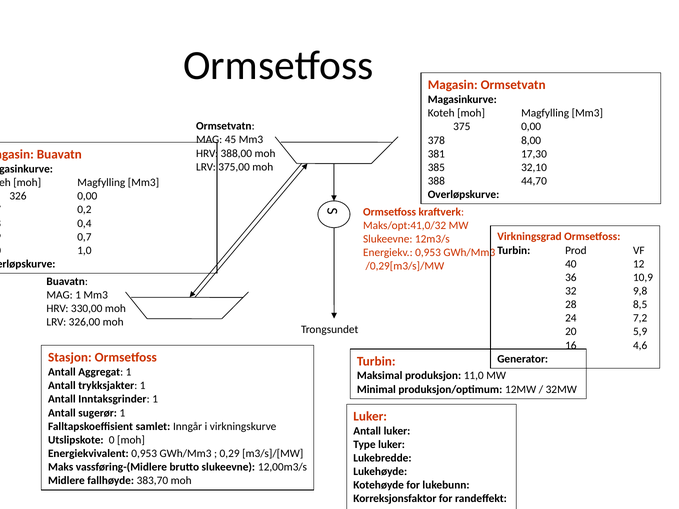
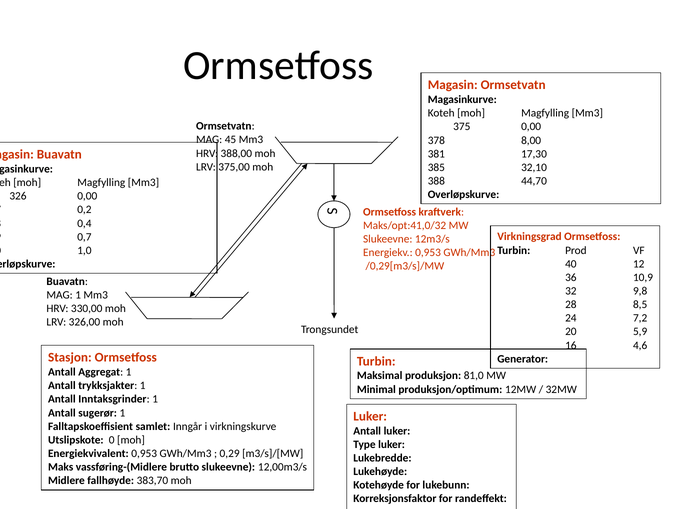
11,0: 11,0 -> 81,0
